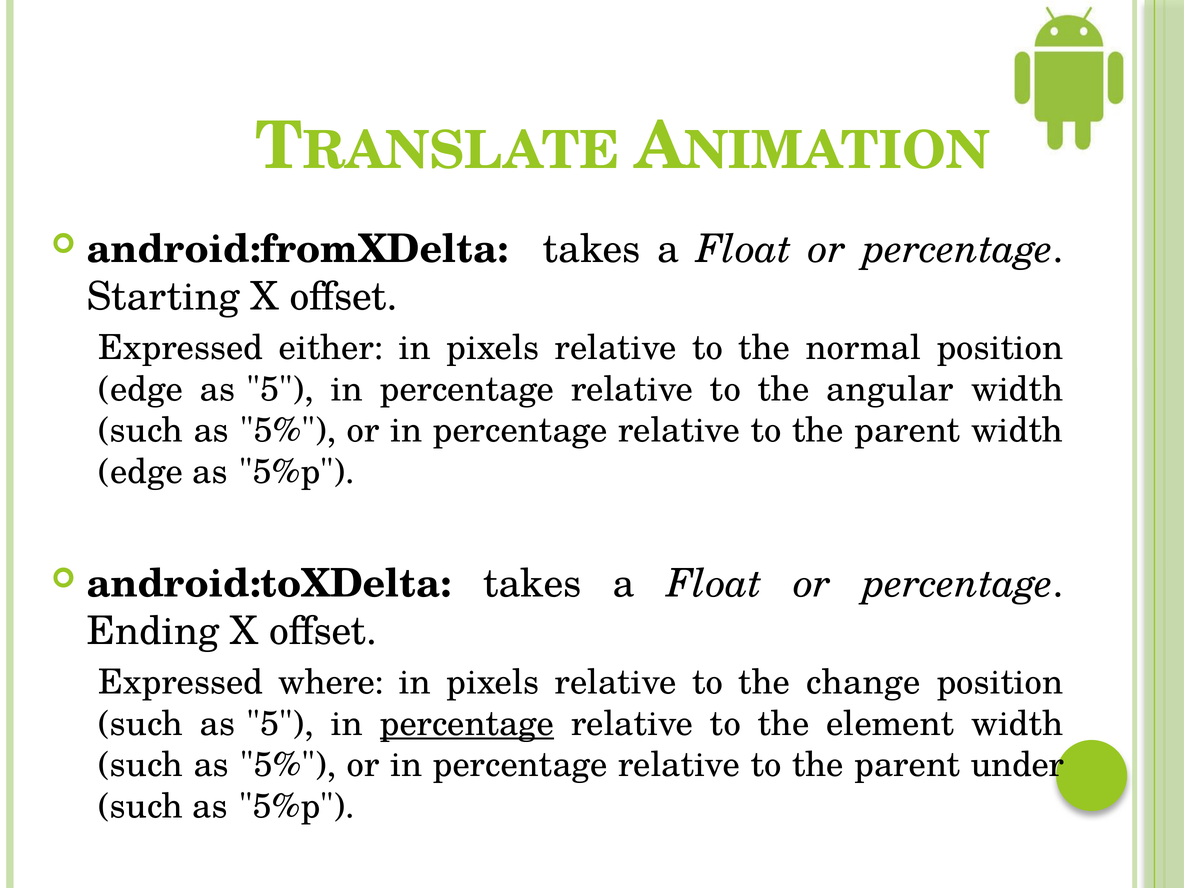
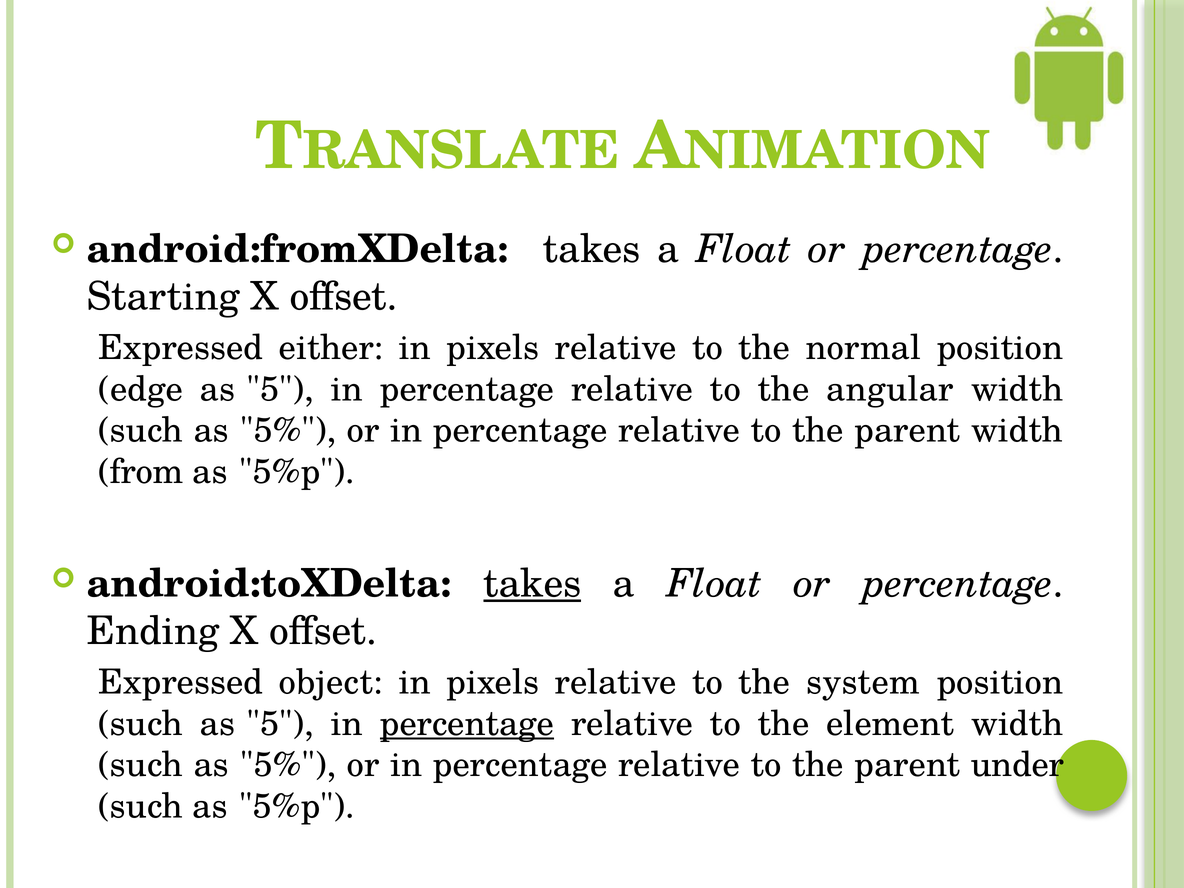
edge at (141, 472): edge -> from
takes at (532, 584) underline: none -> present
where: where -> object
change: change -> system
